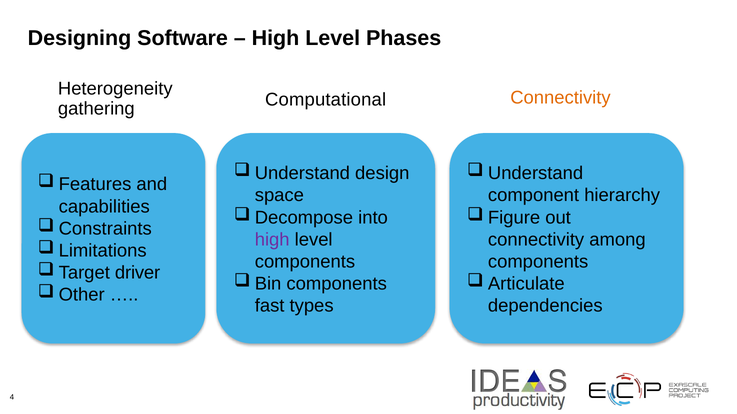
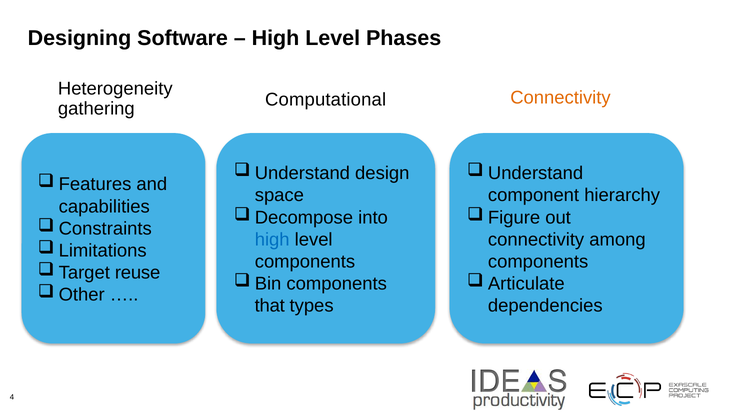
high at (272, 240) colour: purple -> blue
driver: driver -> reuse
fast: fast -> that
